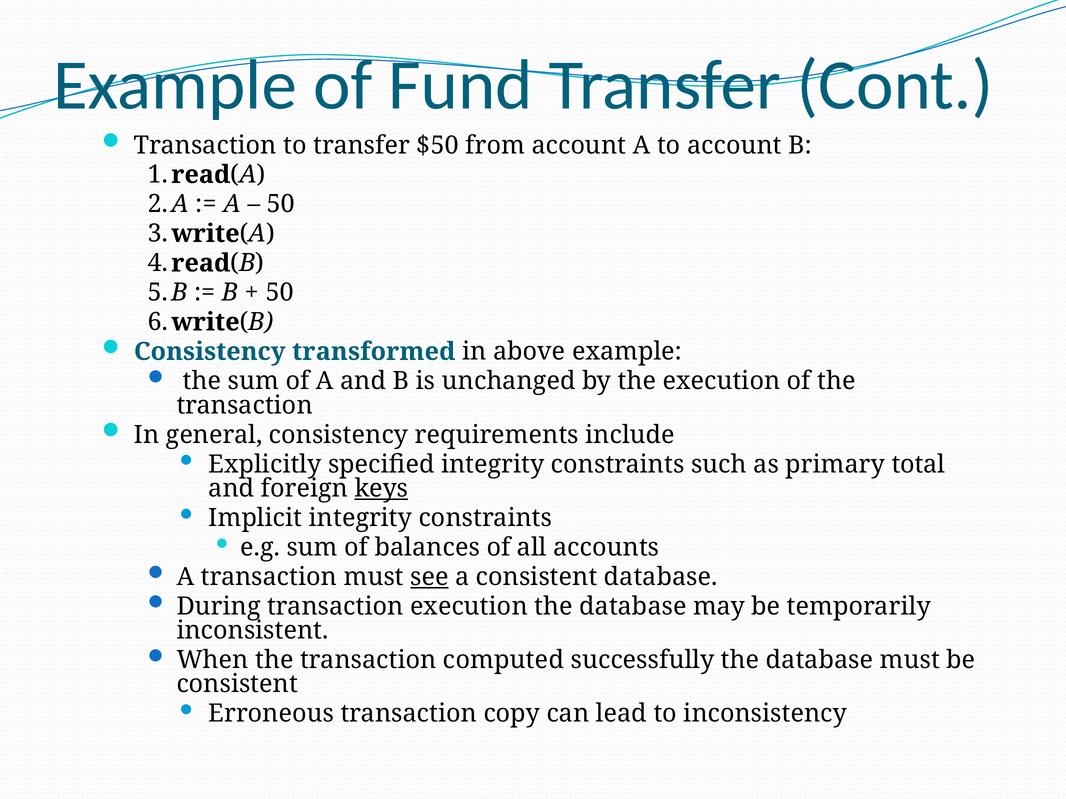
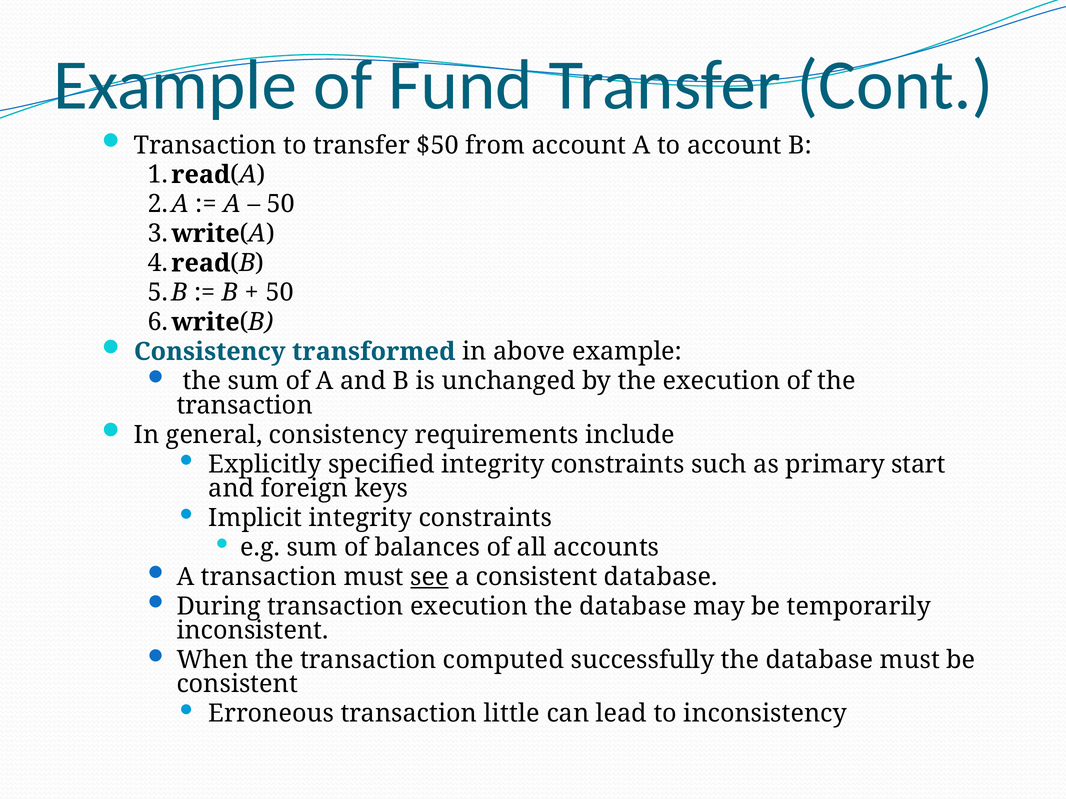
total: total -> start
keys underline: present -> none
copy: copy -> little
